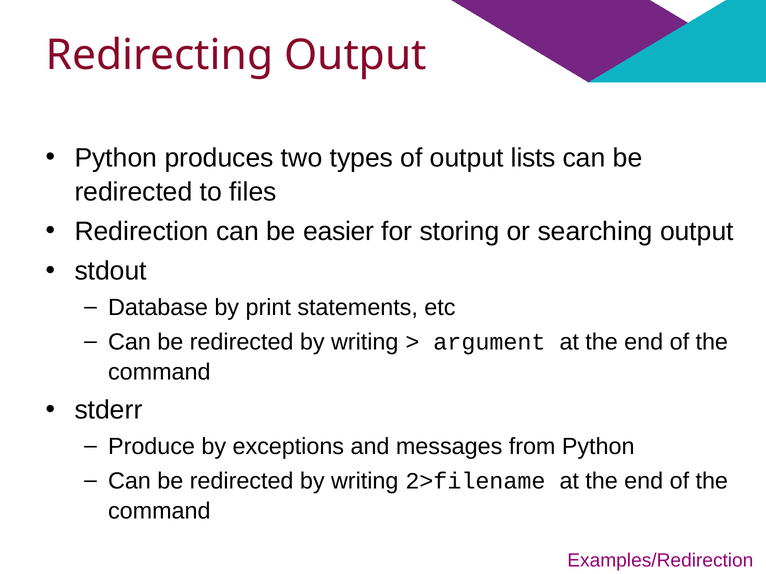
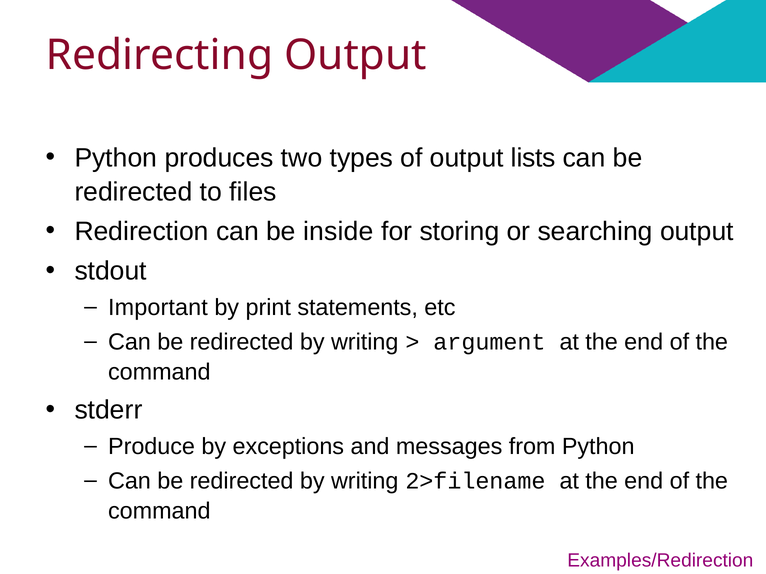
easier: easier -> inside
Database: Database -> Important
